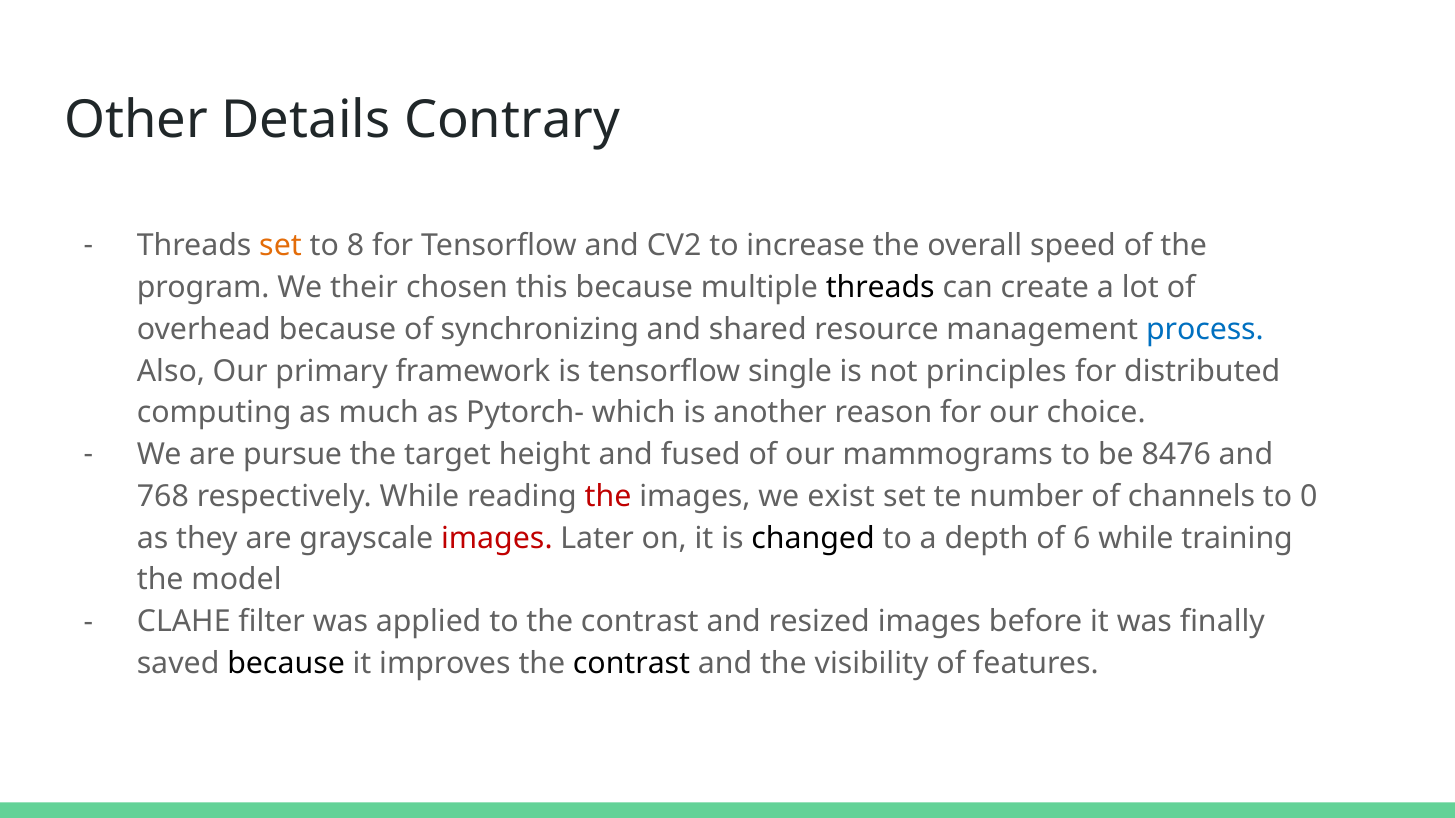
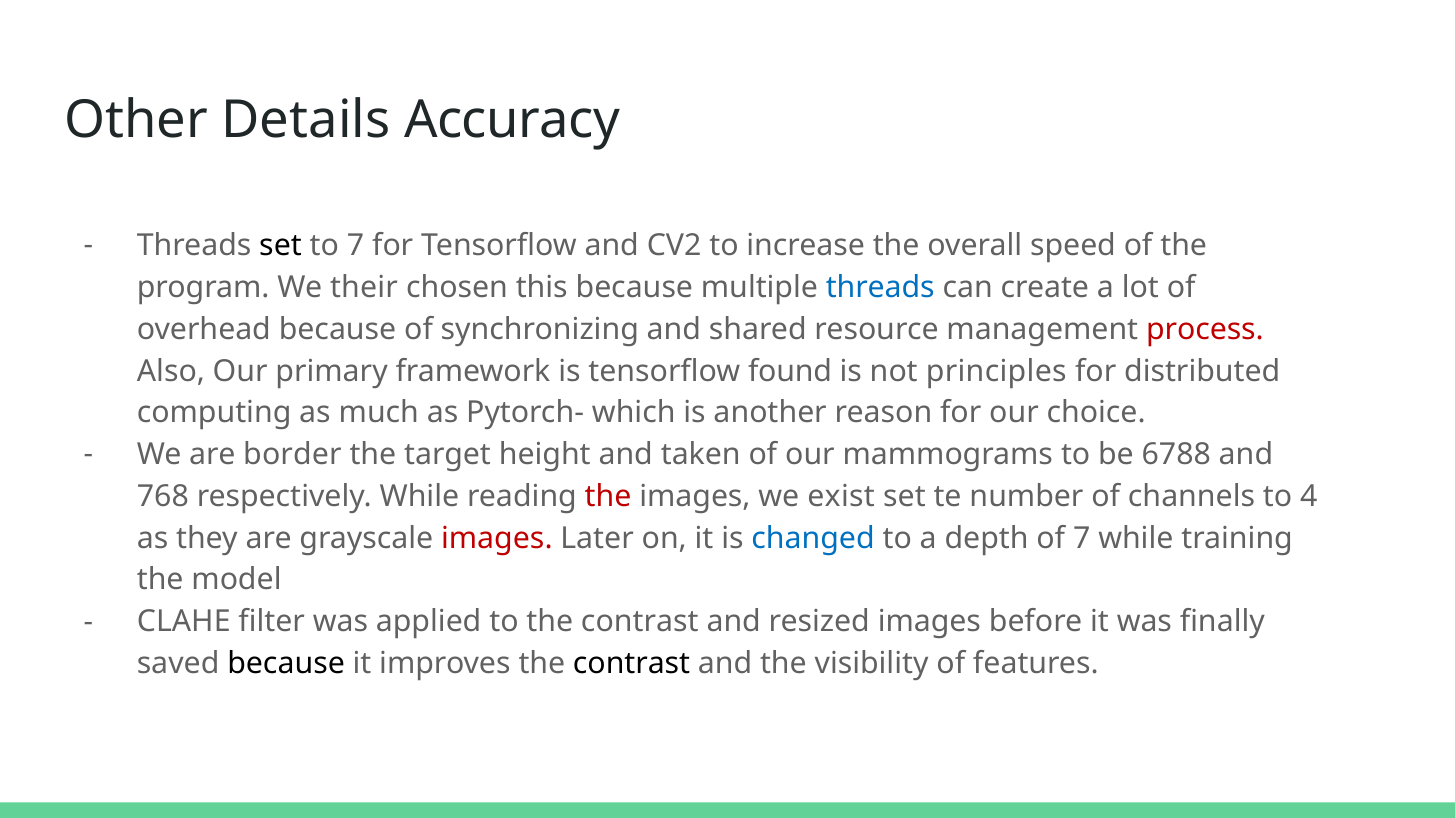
Contrary: Contrary -> Accuracy
set at (281, 246) colour: orange -> black
to 8: 8 -> 7
threads at (880, 288) colour: black -> blue
process colour: blue -> red
single: single -> found
pursue: pursue -> border
fused: fused -> taken
8476: 8476 -> 6788
0: 0 -> 4
changed colour: black -> blue
of 6: 6 -> 7
